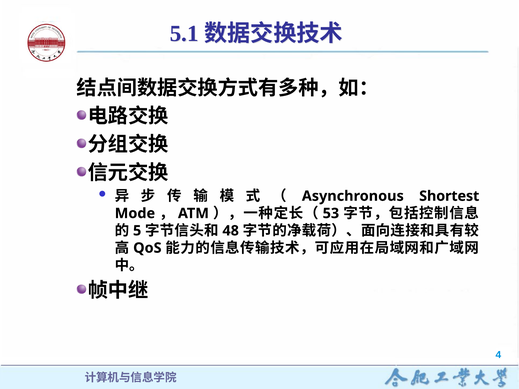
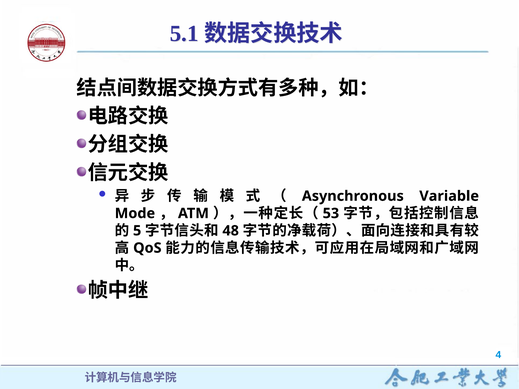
Shortest: Shortest -> Variable
